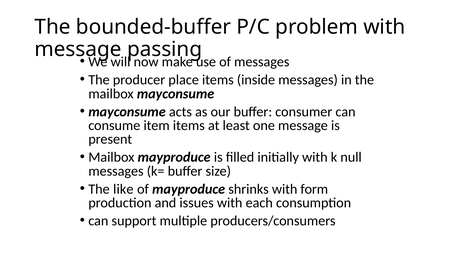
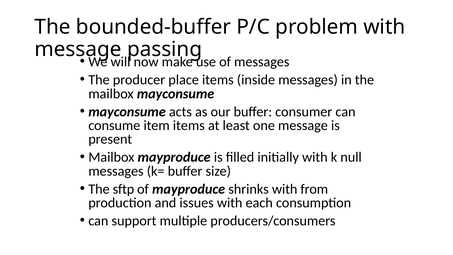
like: like -> sftp
form: form -> from
